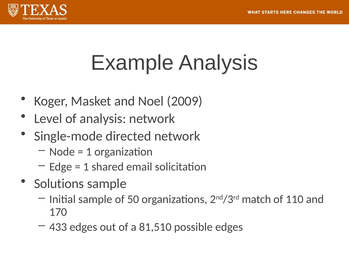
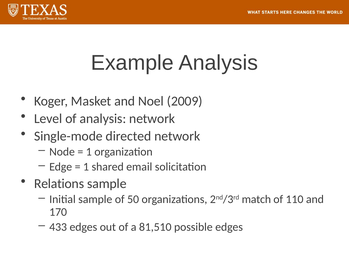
Solutions: Solutions -> Relations
